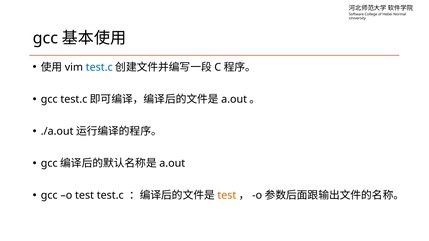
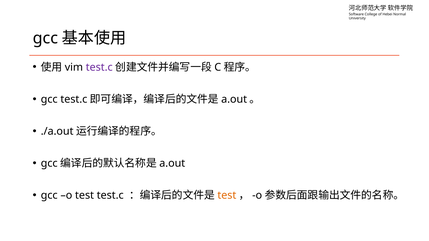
test.c at (99, 67) colour: blue -> purple
